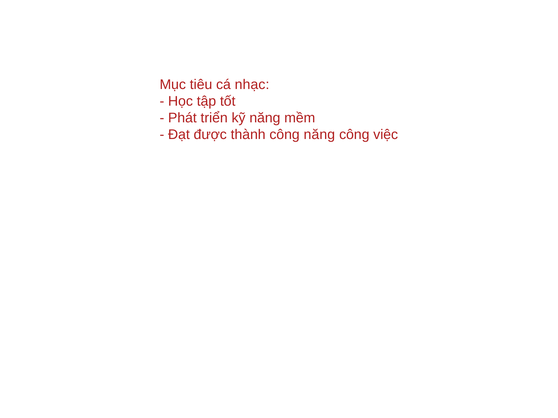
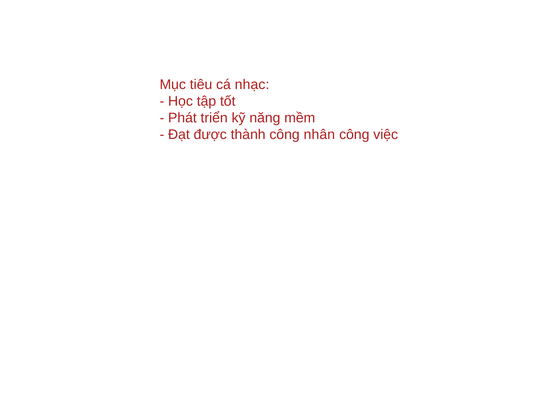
công năng: năng -> nhân
